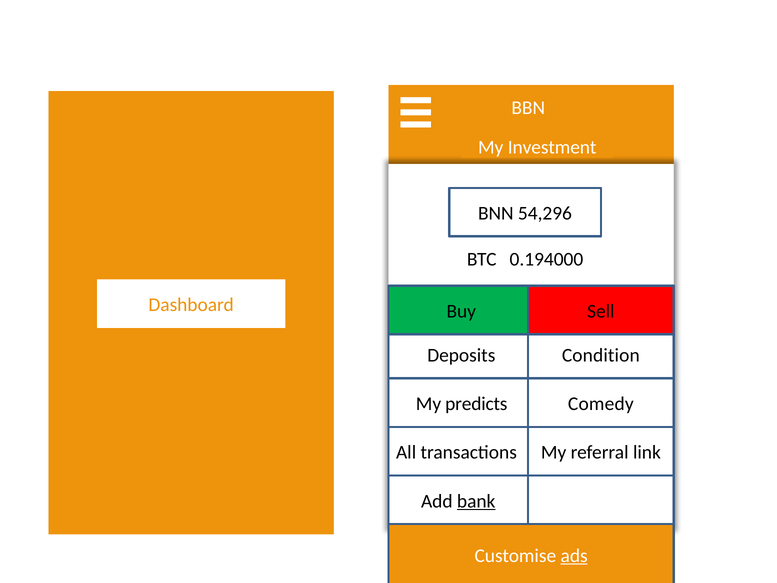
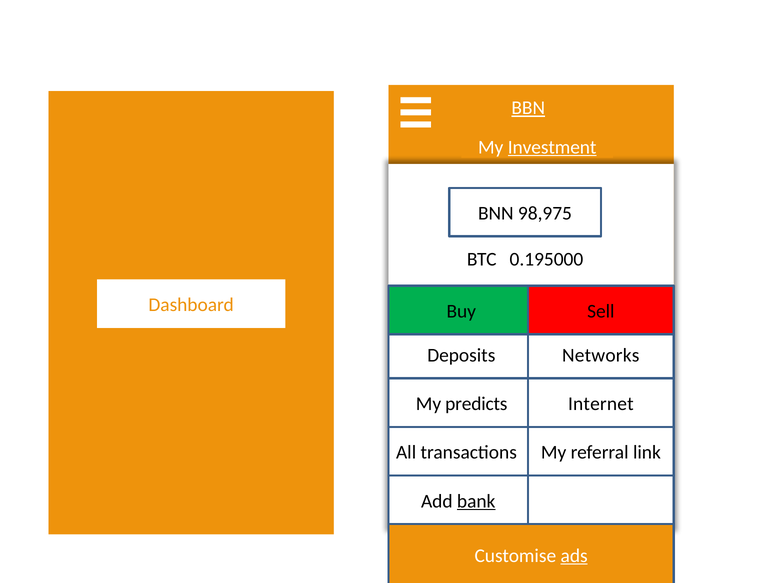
BBN underline: none -> present
Investment underline: none -> present
54,296: 54,296 -> 98,975
0.194000: 0.194000 -> 0.195000
Condition: Condition -> Networks
Comedy: Comedy -> Internet
